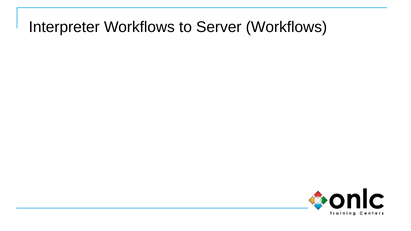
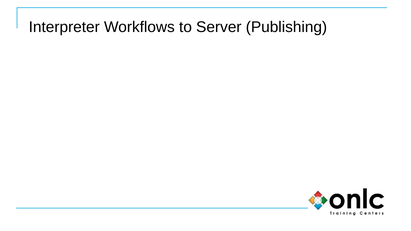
Server Workflows: Workflows -> Publishing
